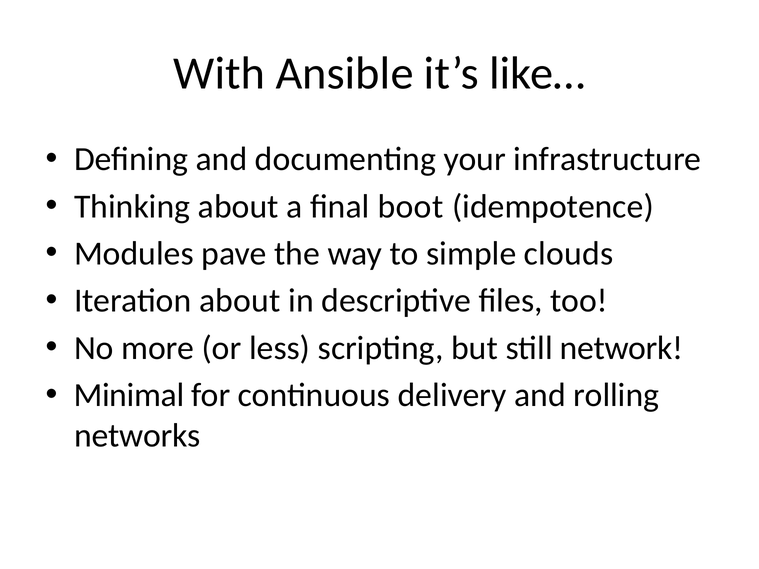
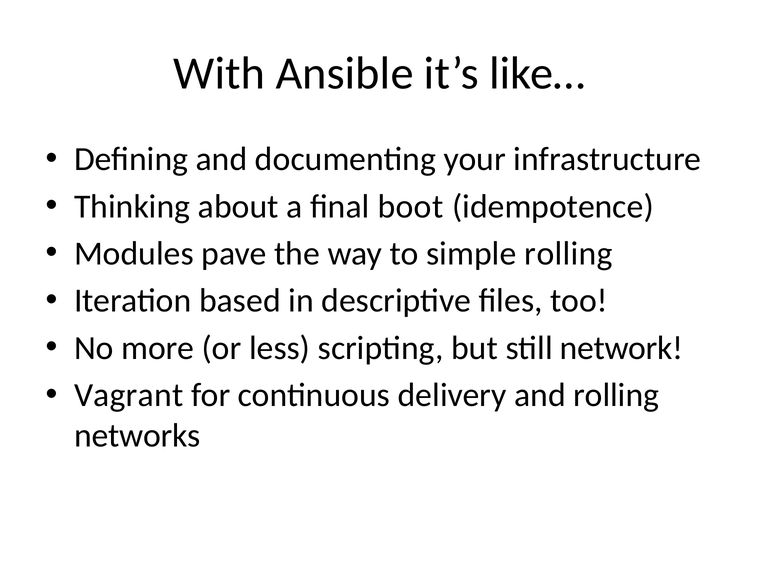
simple clouds: clouds -> rolling
Iteration about: about -> based
Minimal: Minimal -> Vagrant
